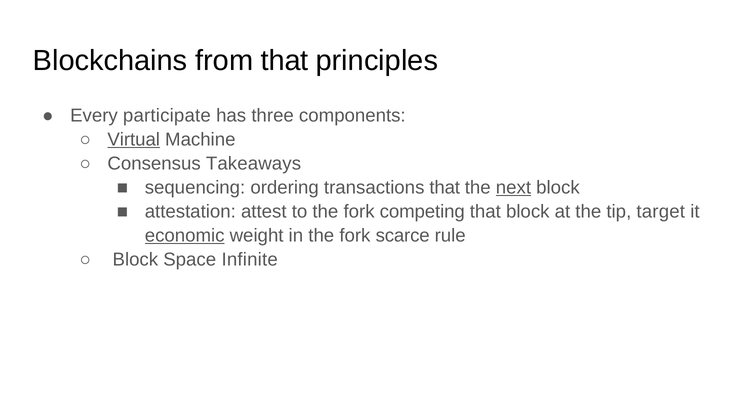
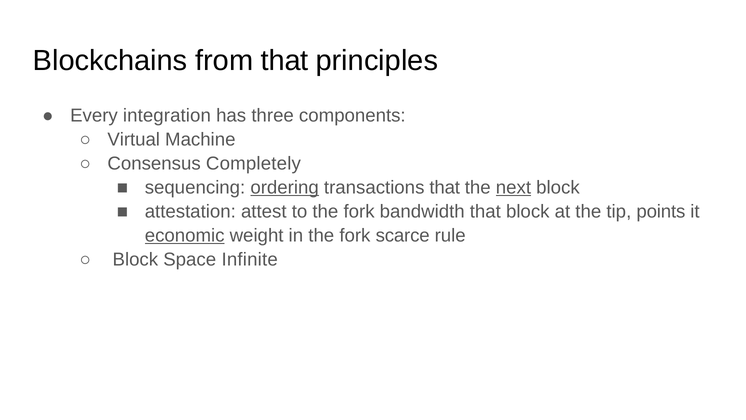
participate: participate -> integration
Virtual underline: present -> none
Takeaways: Takeaways -> Completely
ordering underline: none -> present
competing: competing -> bandwidth
target: target -> points
